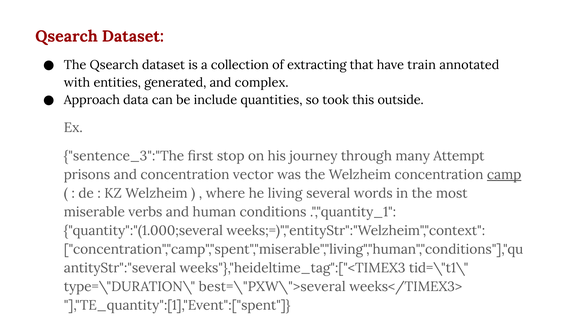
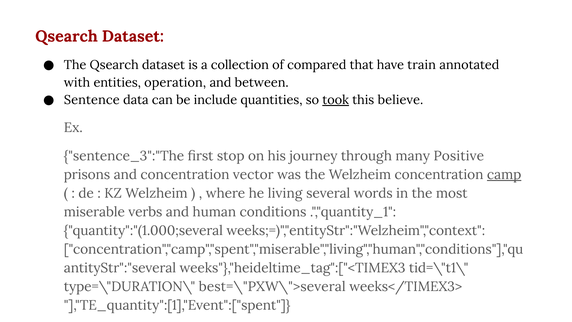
extracting: extracting -> compared
generated: generated -> operation
complex: complex -> between
Approach: Approach -> Sentence
took underline: none -> present
outside: outside -> believe
Attempt: Attempt -> Positive
